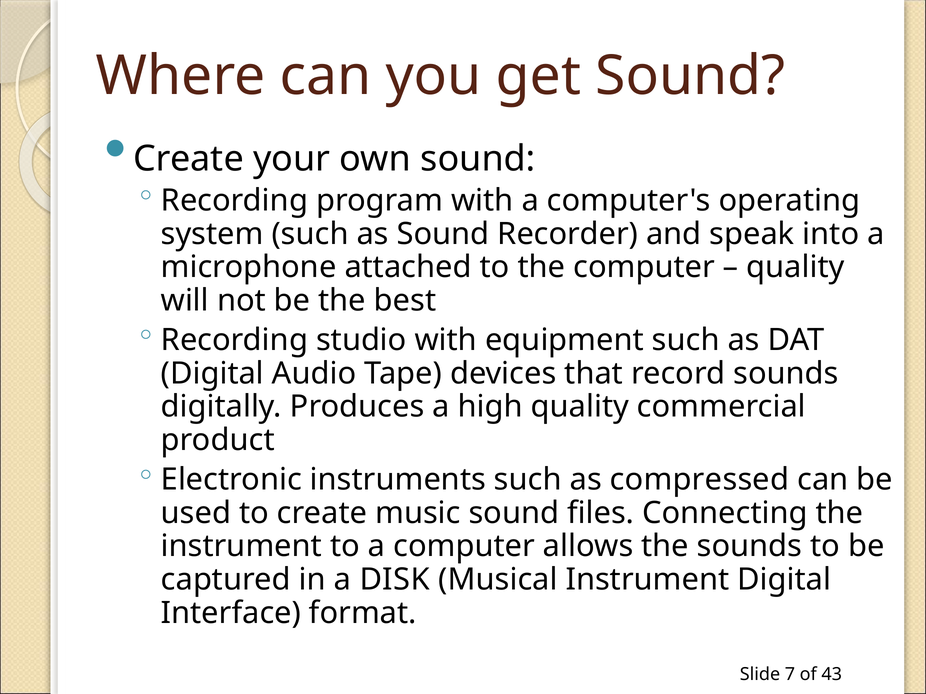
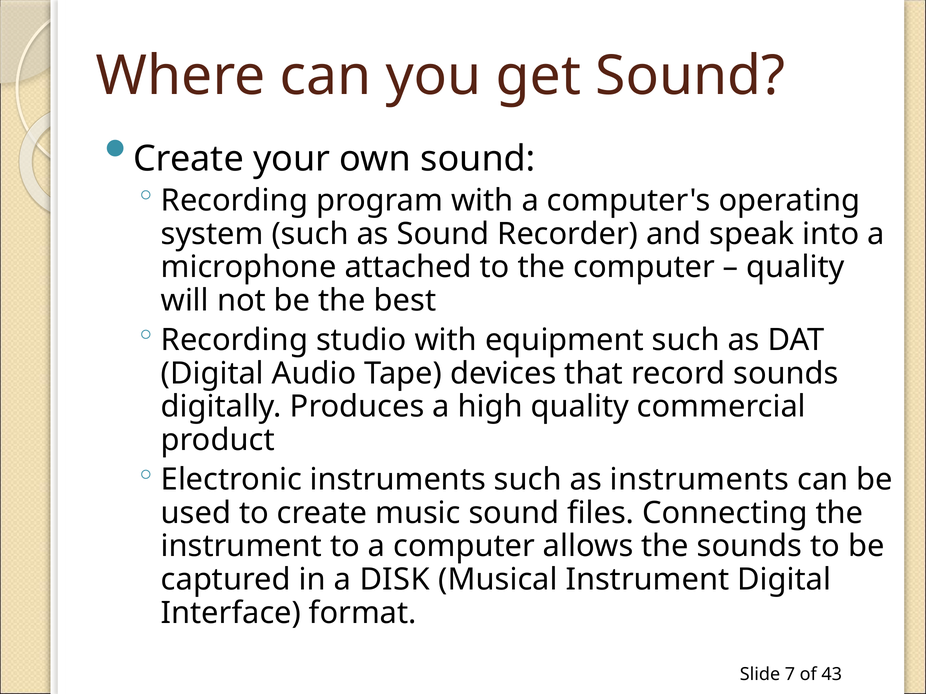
as compressed: compressed -> instruments
